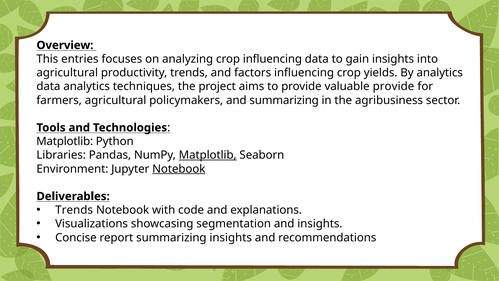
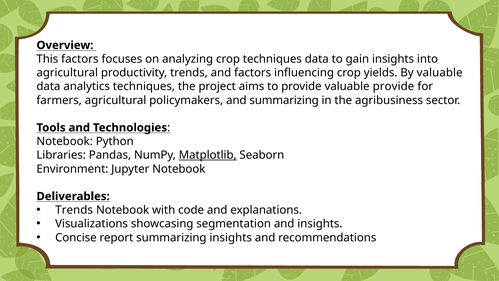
This entries: entries -> factors
crop influencing: influencing -> techniques
By analytics: analytics -> valuable
Matplotlib at (65, 141): Matplotlib -> Notebook
Notebook at (179, 169) underline: present -> none
